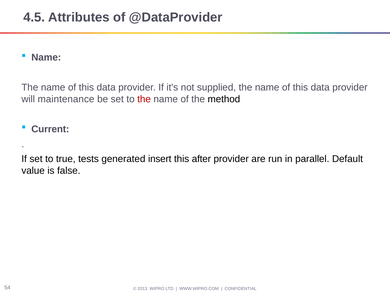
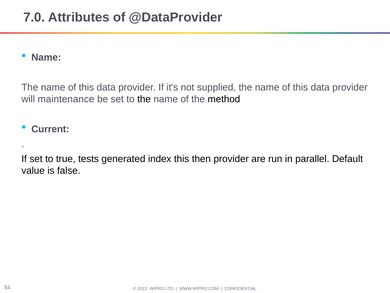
4.5: 4.5 -> 7.0
the at (144, 99) colour: red -> black
insert: insert -> index
after: after -> then
